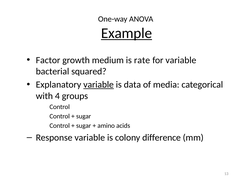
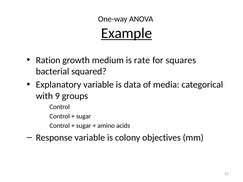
Factor: Factor -> Ration
for variable: variable -> squares
variable at (99, 85) underline: present -> none
4: 4 -> 9
difference: difference -> objectives
